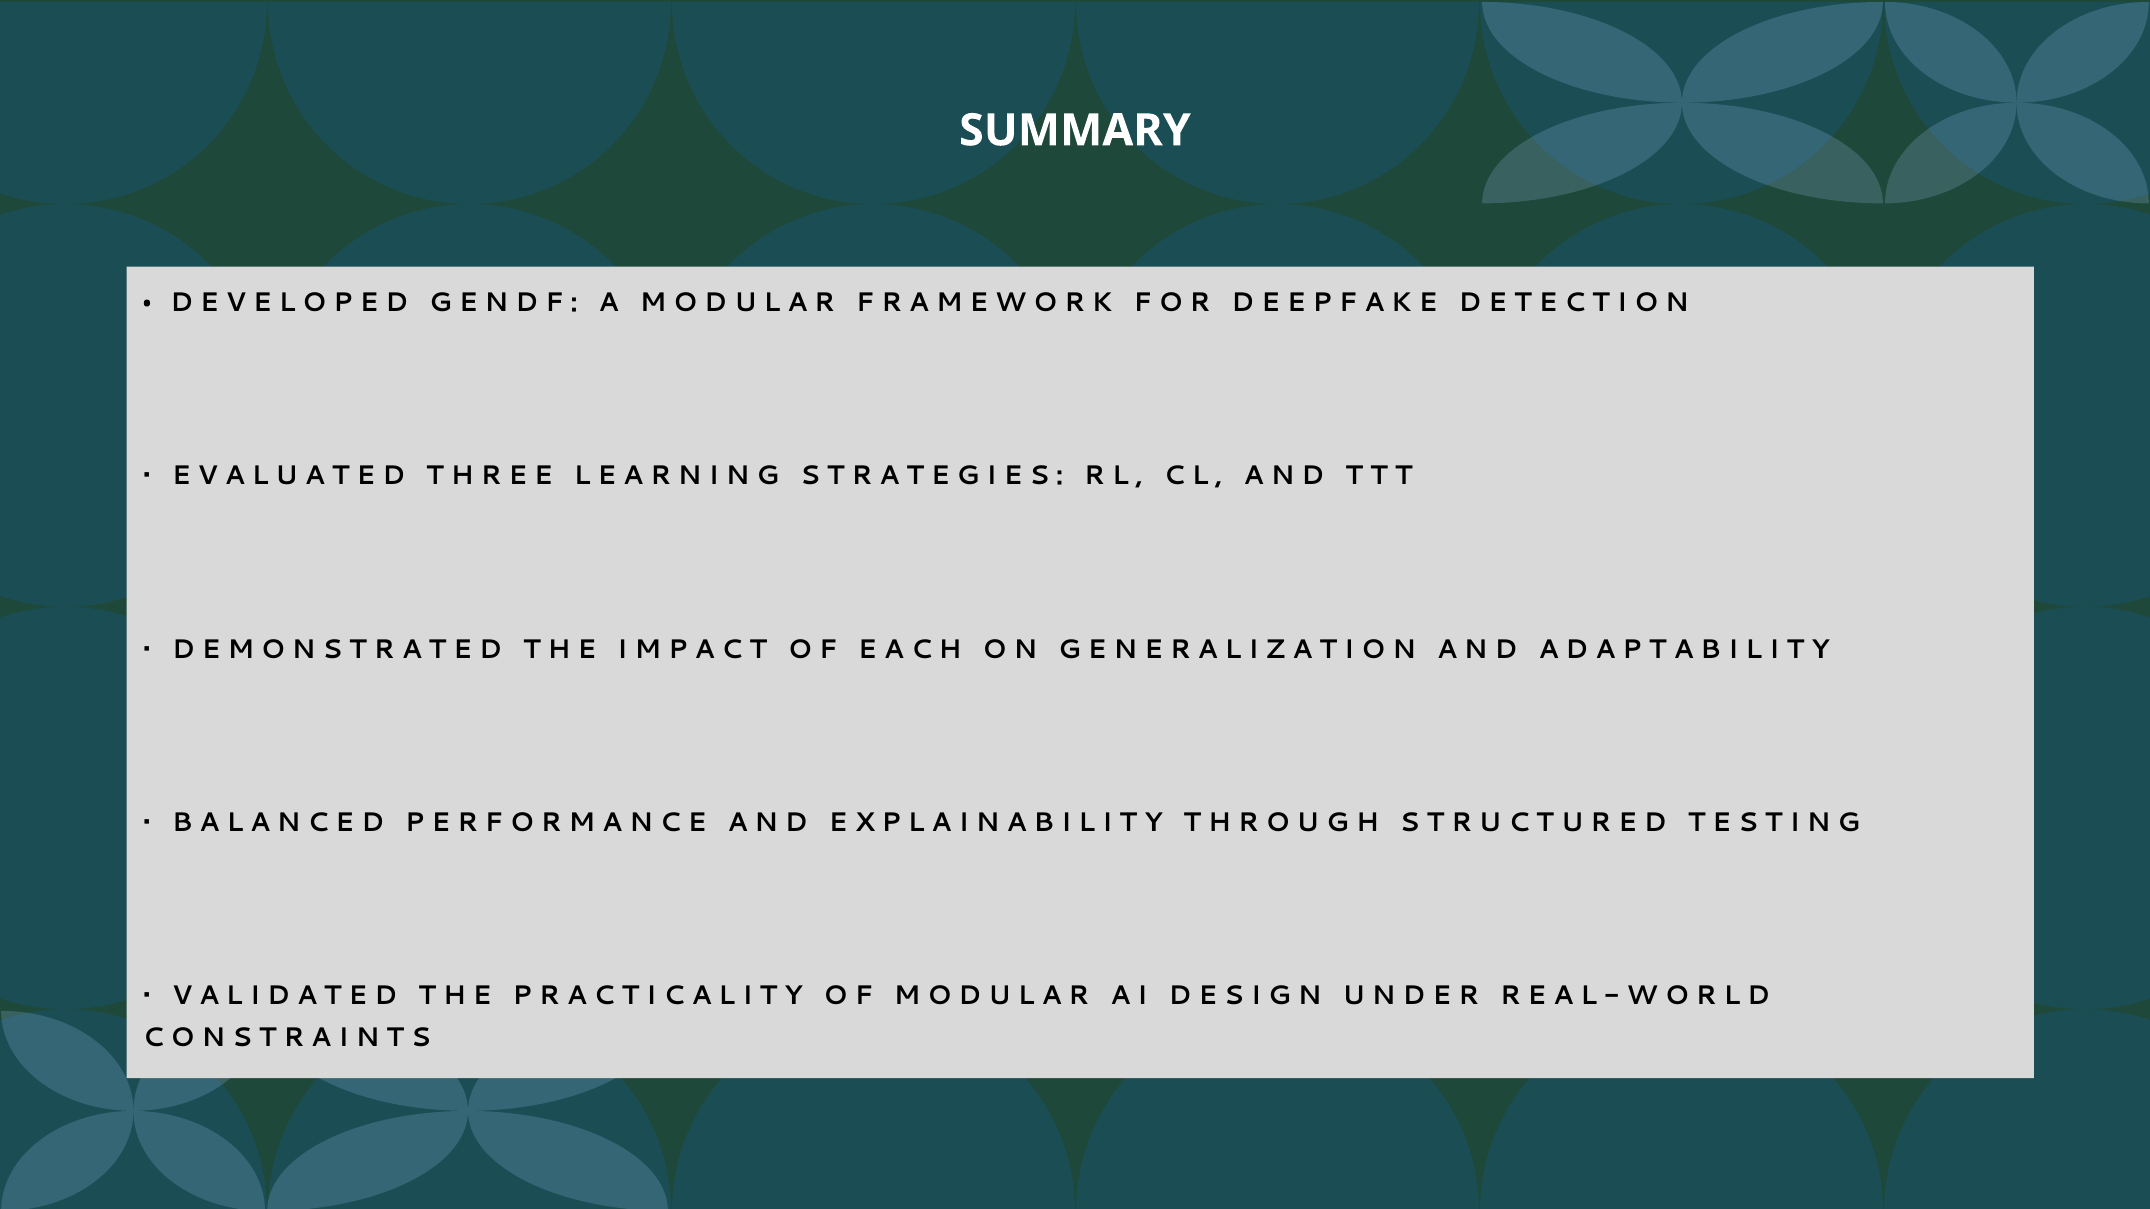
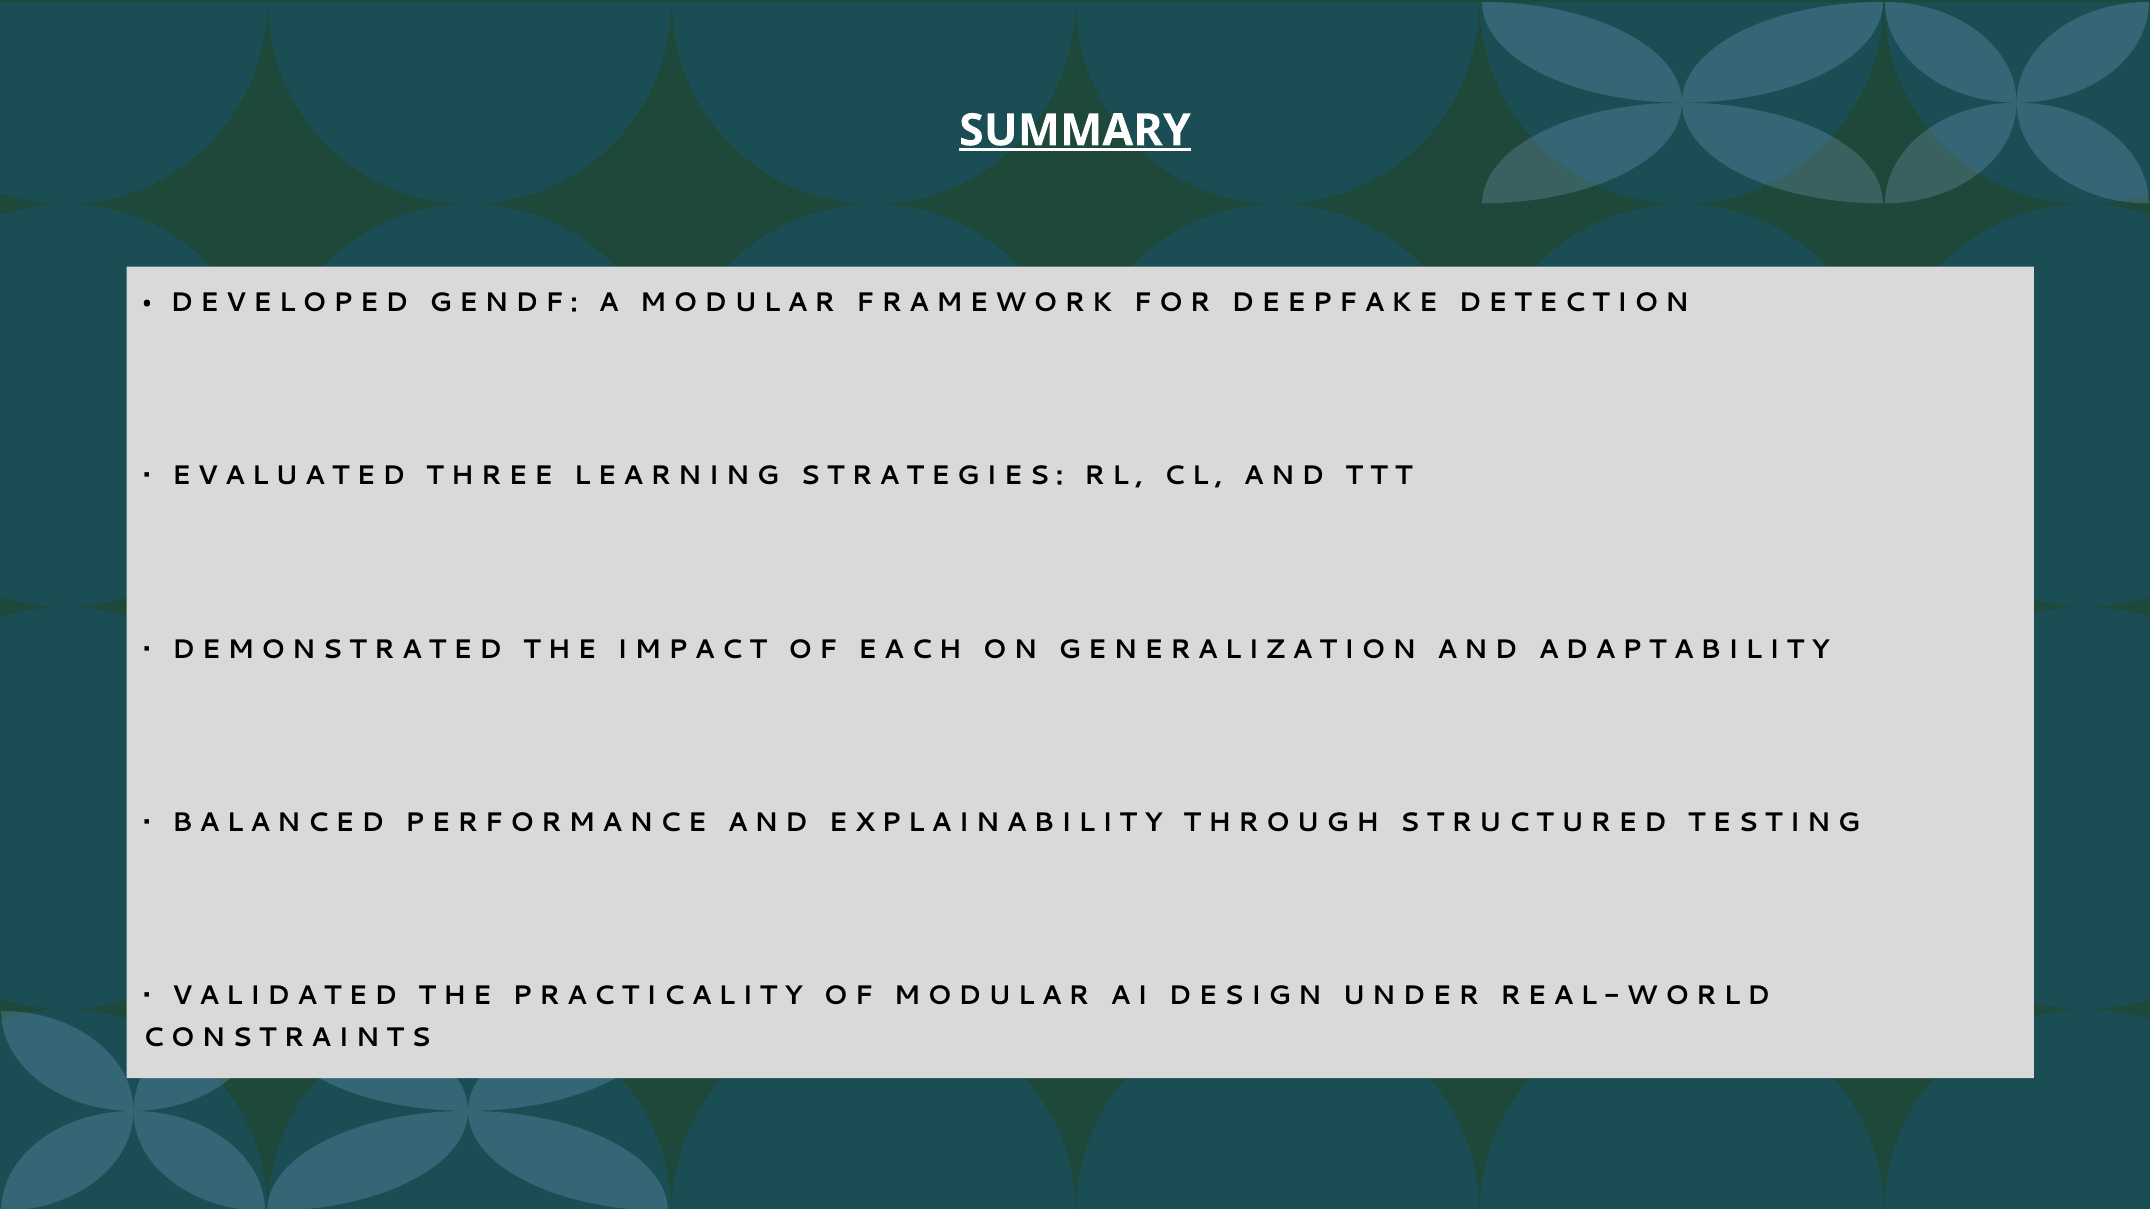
SUMMARY underline: none -> present
